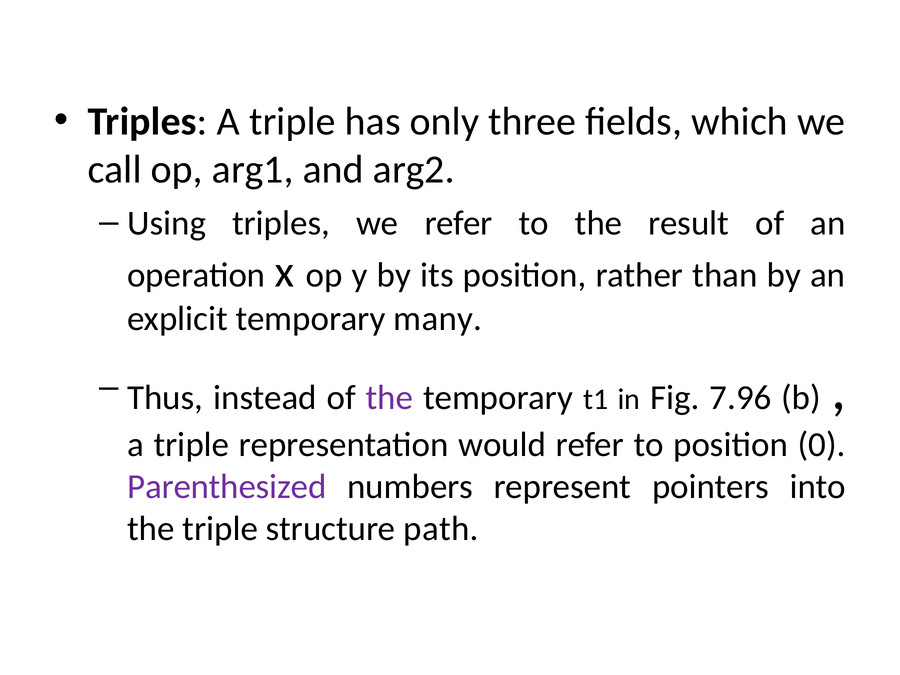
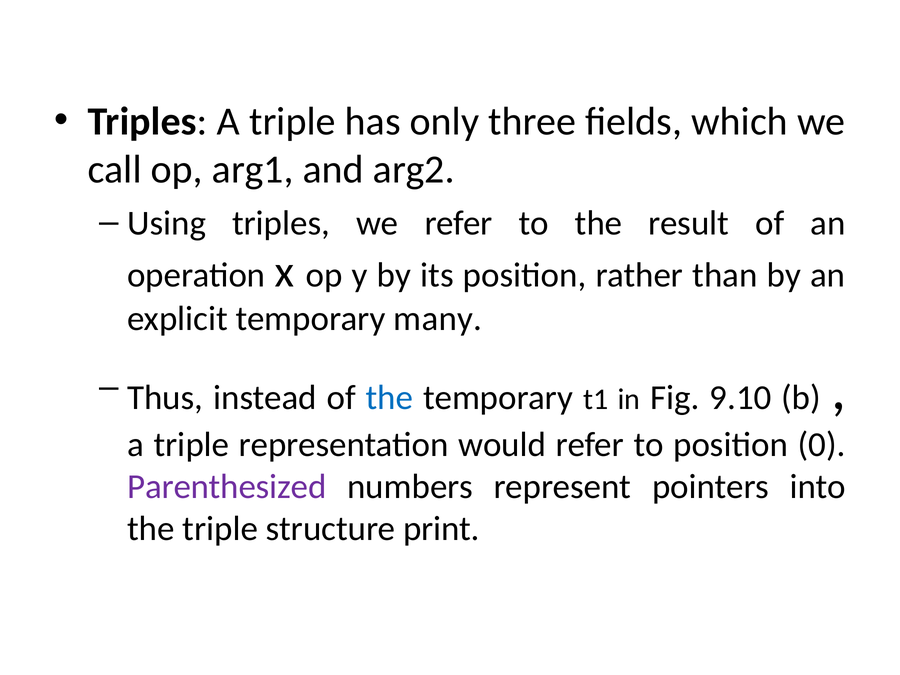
the at (390, 398) colour: purple -> blue
7.96: 7.96 -> 9.10
path: path -> print
